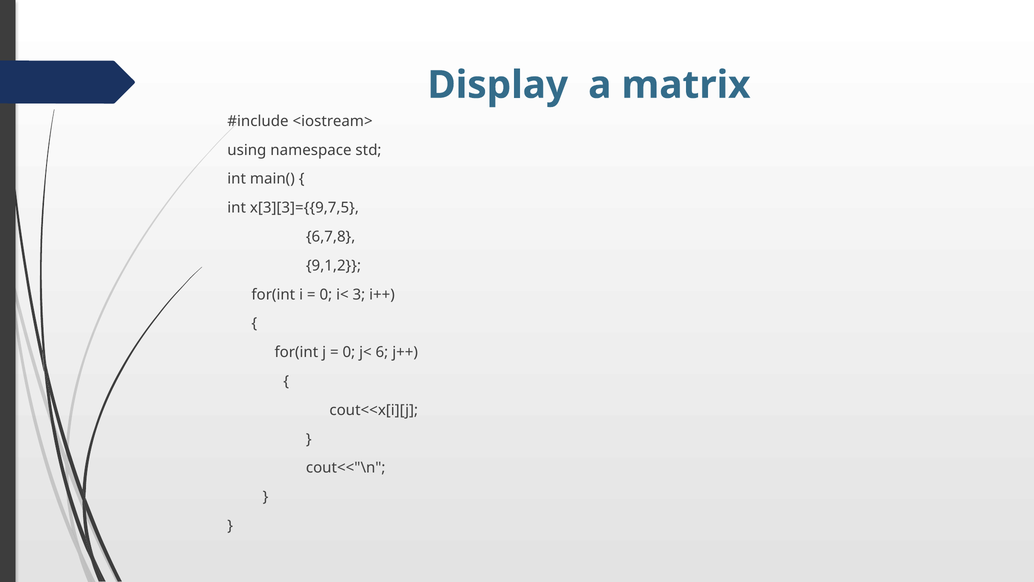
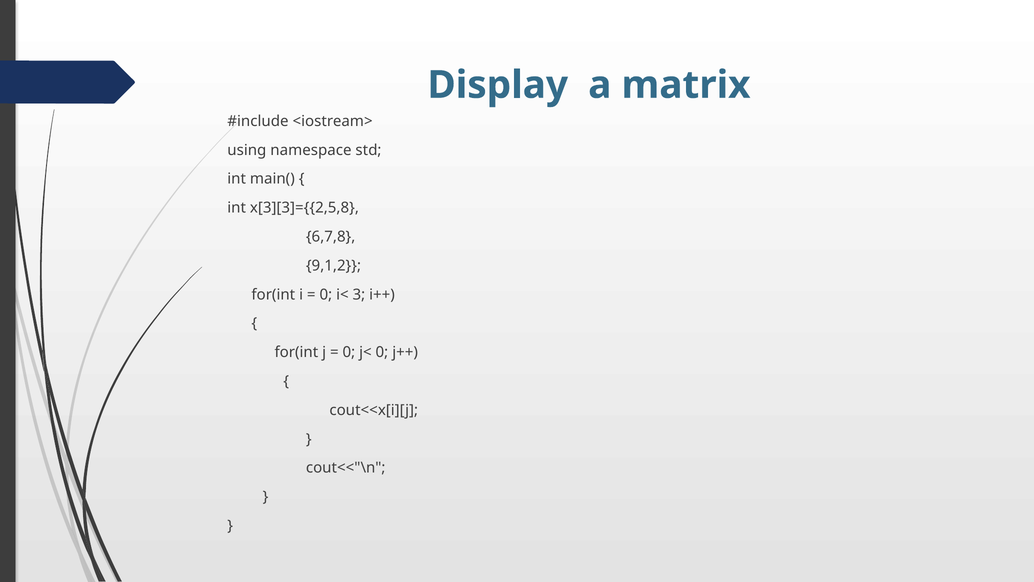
x[3][3]={{9,7,5: x[3][3]={{9,7,5 -> x[3][3]={{2,5,8
j< 6: 6 -> 0
